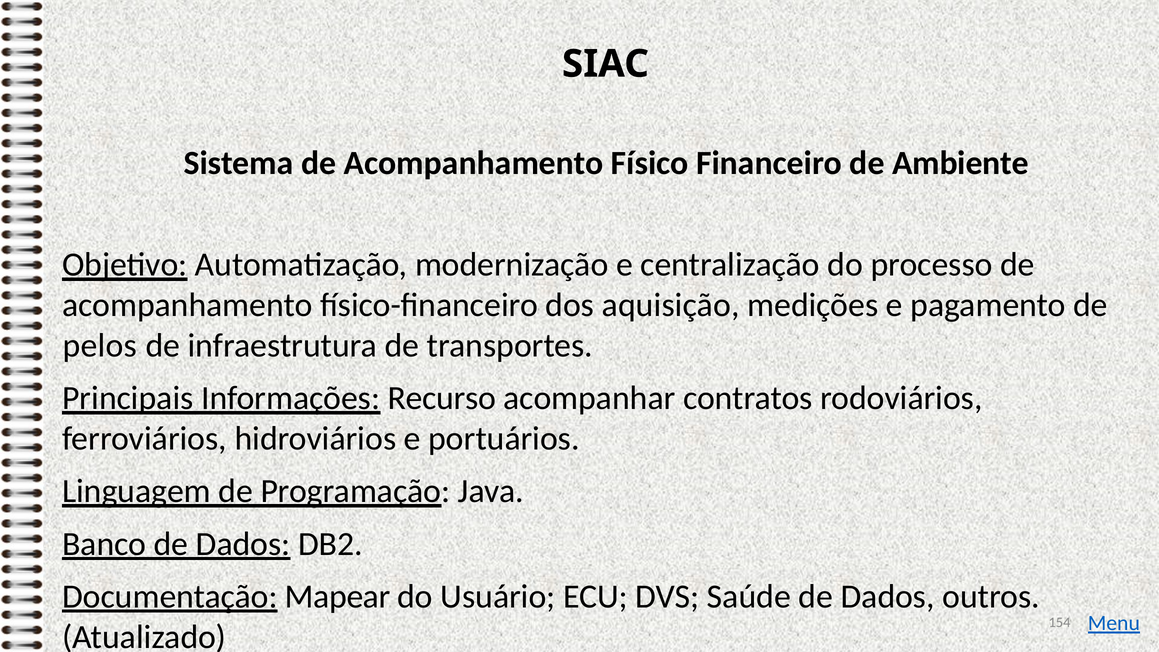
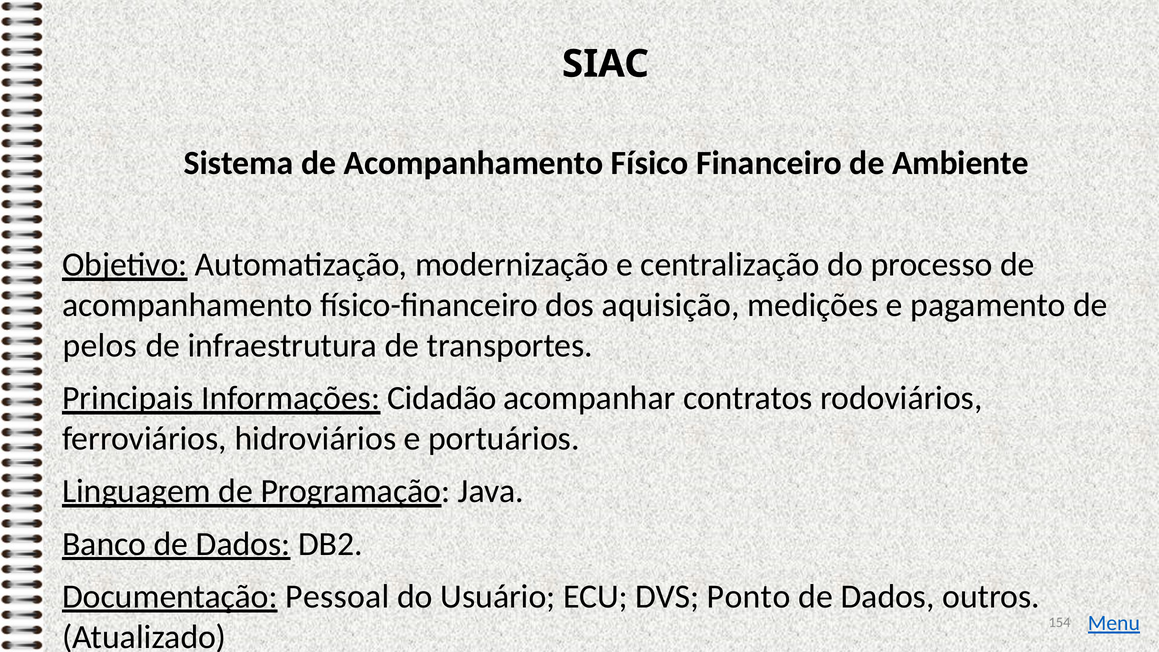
Recurso: Recurso -> Cidadão
Mapear: Mapear -> Pessoal
Saúde: Saúde -> Ponto
